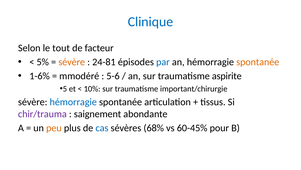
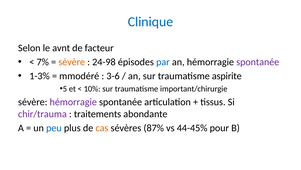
tout: tout -> avnt
5%: 5% -> 7%
24-81: 24-81 -> 24-98
spontanée at (258, 62) colour: orange -> purple
1-6%: 1-6% -> 1-3%
5-6: 5-6 -> 3-6
hémorragie at (73, 102) colour: blue -> purple
saignement: saignement -> traitements
peu colour: orange -> blue
cas colour: blue -> orange
68%: 68% -> 87%
60-45%: 60-45% -> 44-45%
